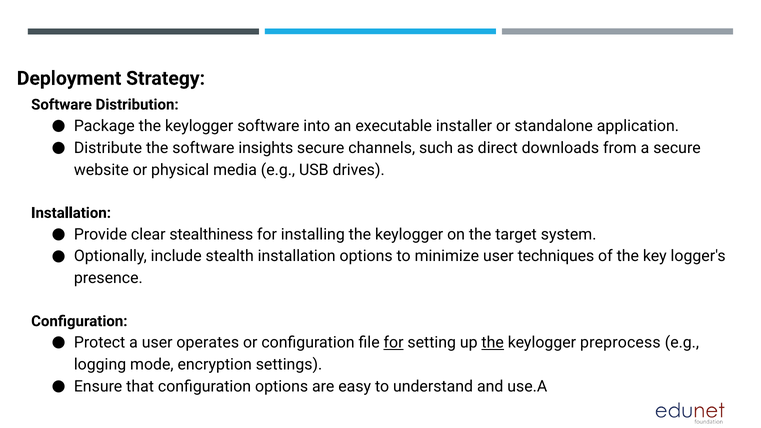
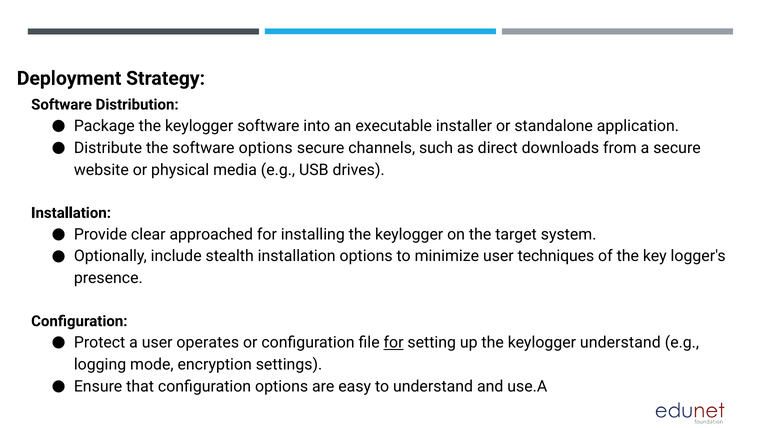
software insights: insights -> options
stealthiness: stealthiness -> approached
the at (493, 343) underline: present -> none
keylogger preprocess: preprocess -> understand
